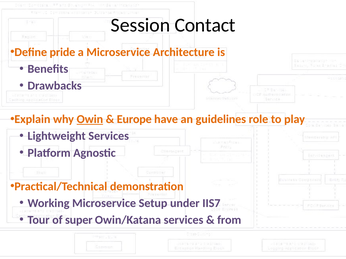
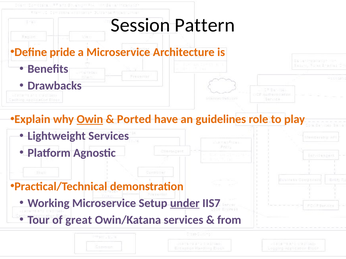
Contact: Contact -> Pattern
Europe: Europe -> Ported
under underline: none -> present
super: super -> great
